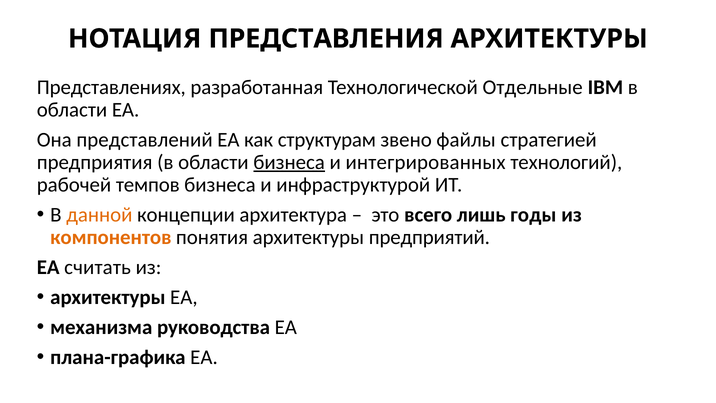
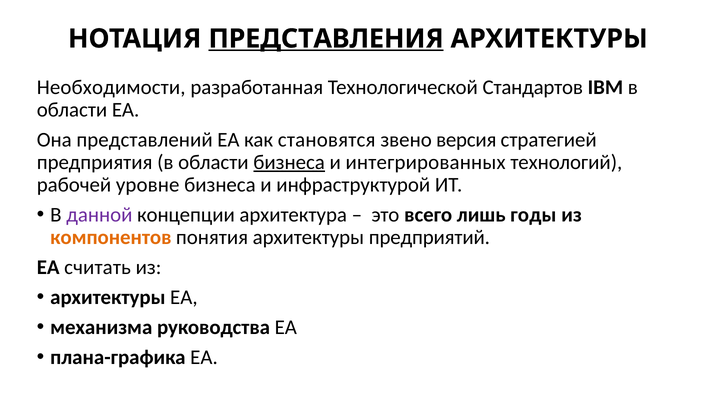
ПРЕДСТАВЛЕНИЯ underline: none -> present
Представлениях: Представлениях -> Необходимости
Отдельные: Отдельные -> Стандартов
структурам: структурам -> становятся
файлы: файлы -> версия
темпов: темпов -> уровне
данной colour: orange -> purple
